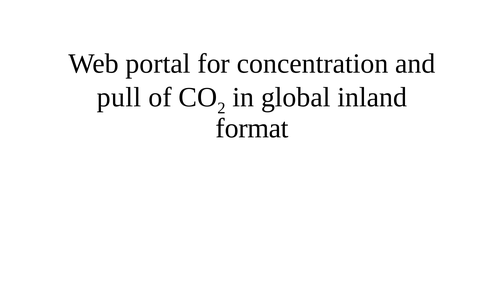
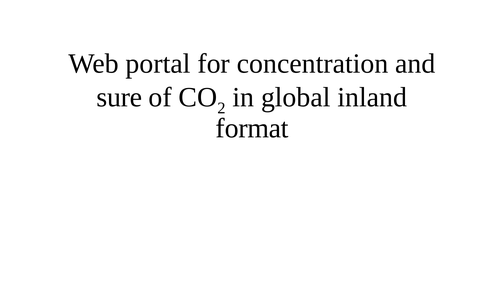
pull: pull -> sure
